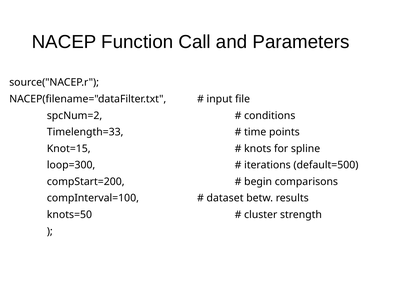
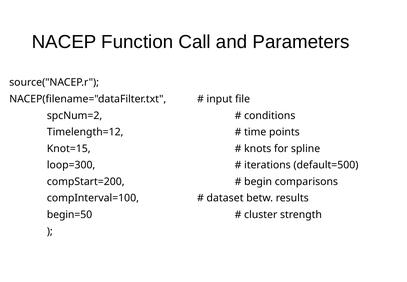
Timelength=33: Timelength=33 -> Timelength=12
knots=50: knots=50 -> begin=50
